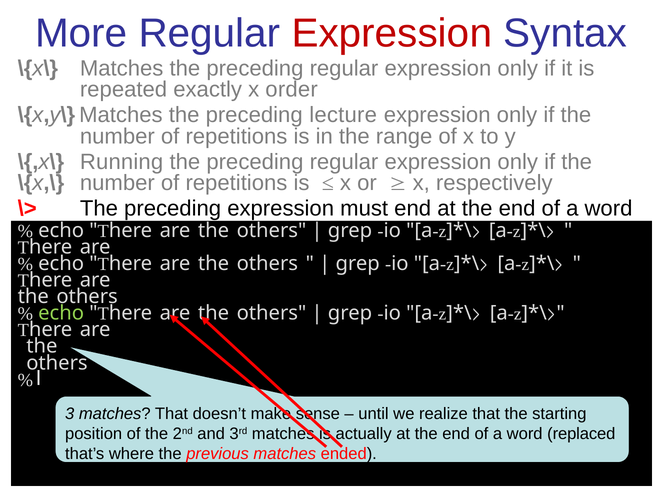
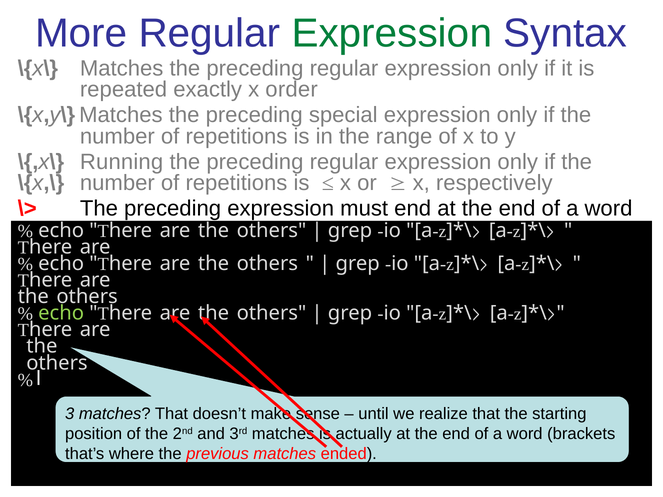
Expression at (392, 33) colour: red -> green
lecture: lecture -> special
replaced: replaced -> brackets
